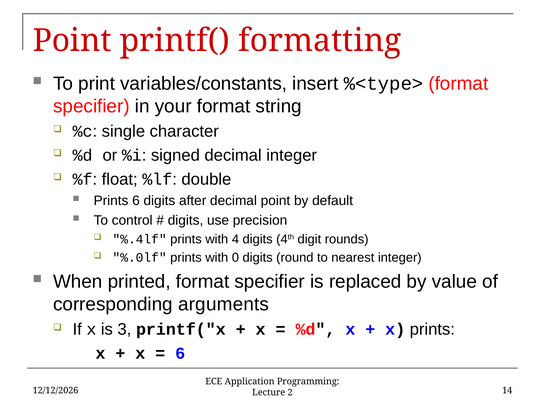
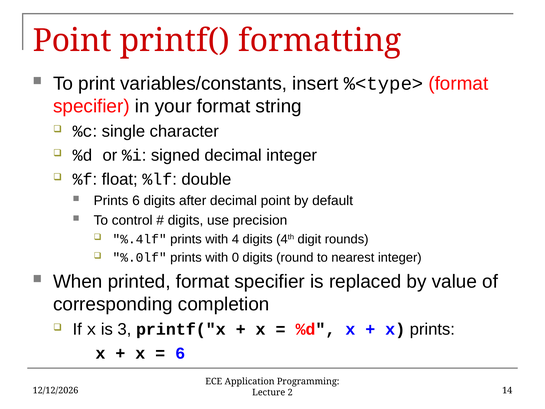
arguments: arguments -> completion
